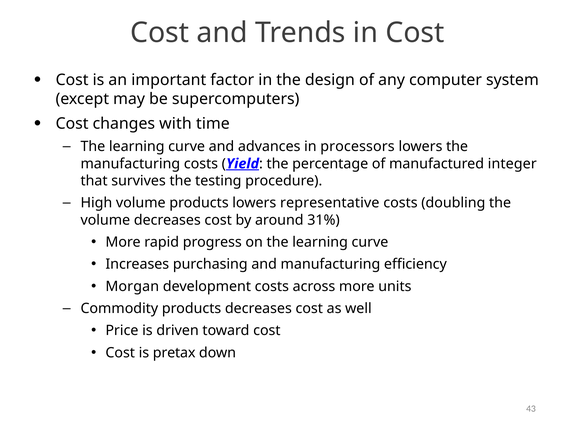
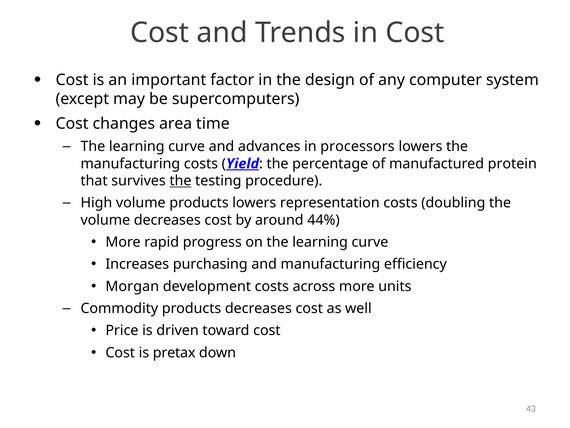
with: with -> area
integer: integer -> protein
the at (180, 181) underline: none -> present
representative: representative -> representation
31%: 31% -> 44%
